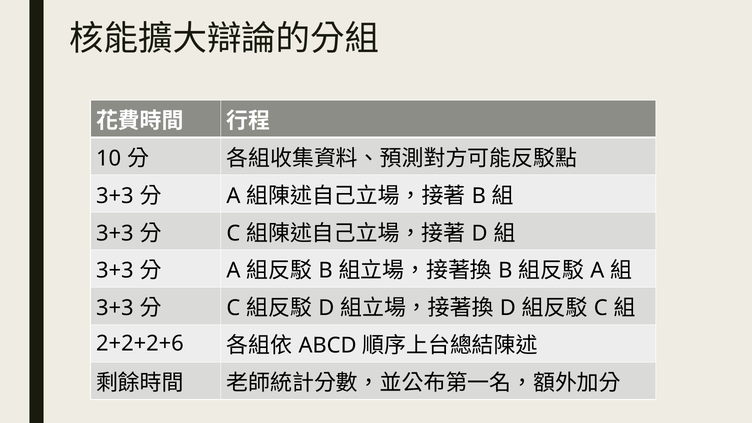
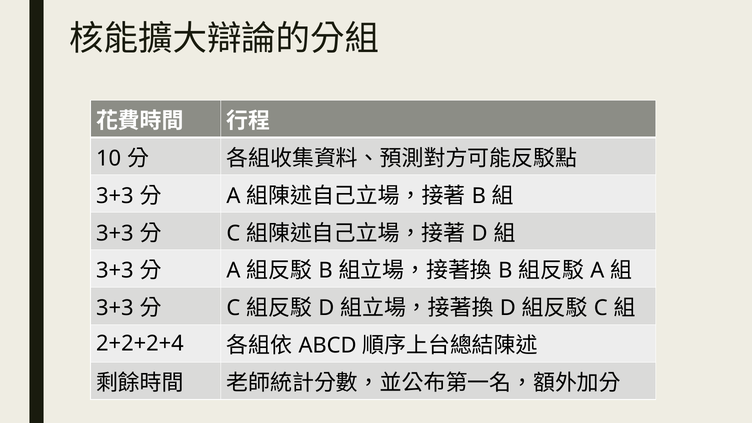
2+2+2+6: 2+2+2+6 -> 2+2+2+4
